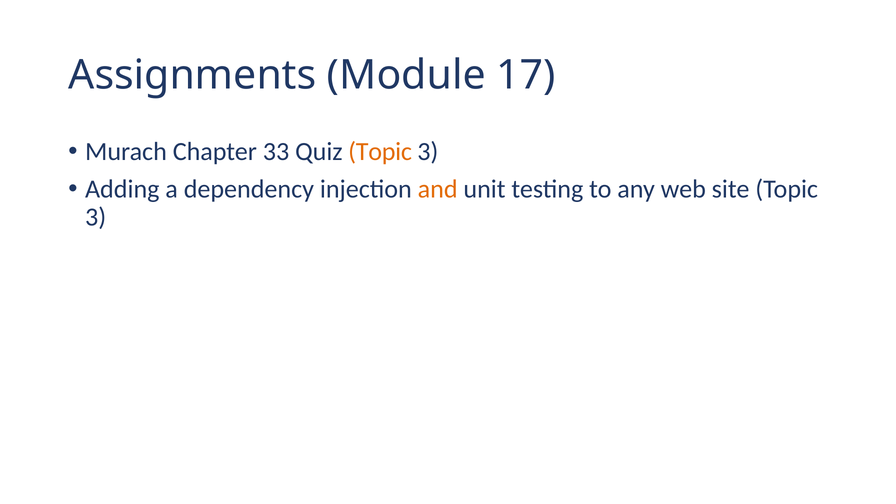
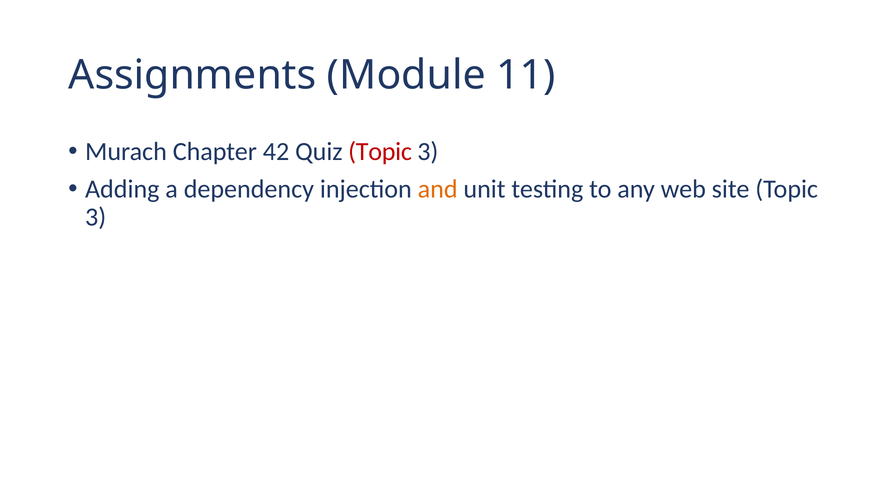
17: 17 -> 11
33: 33 -> 42
Topic at (380, 151) colour: orange -> red
